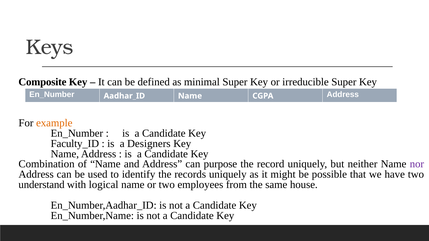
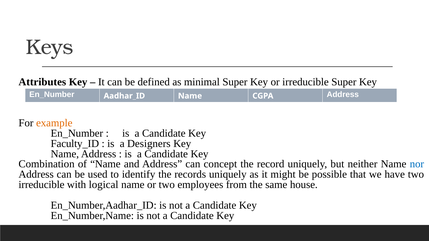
Composite: Composite -> Attributes
purpose: purpose -> concept
nor colour: purple -> blue
understand at (42, 185): understand -> irreducible
